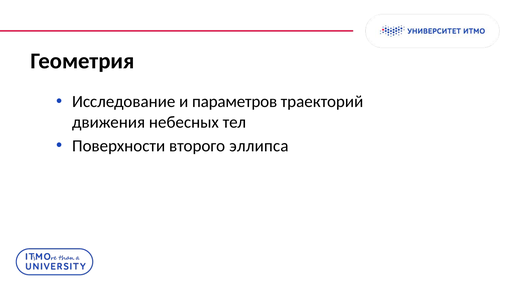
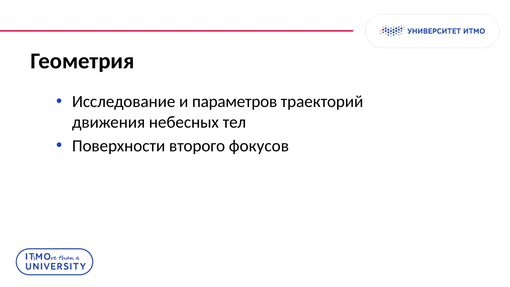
эллипса: эллипса -> фокусов
